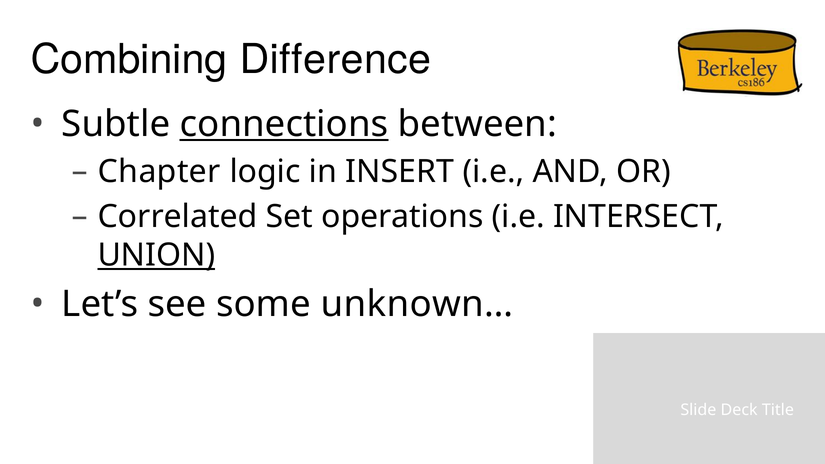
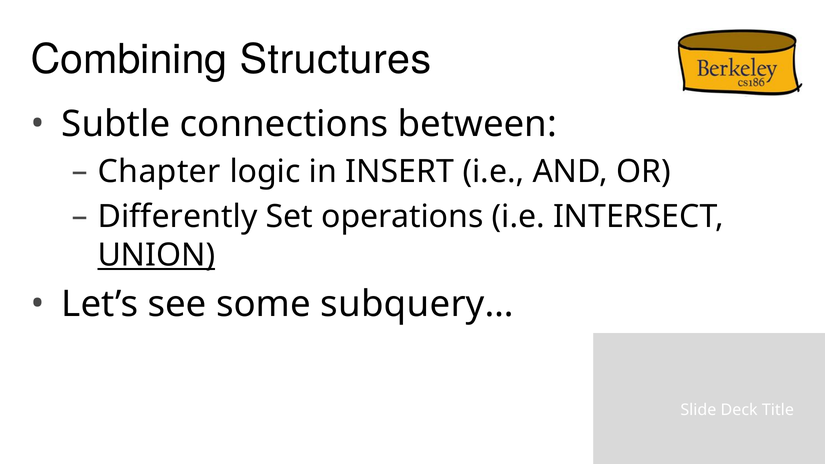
Difference: Difference -> Structures
connections underline: present -> none
Correlated: Correlated -> Differently
unknown…: unknown… -> subquery…
